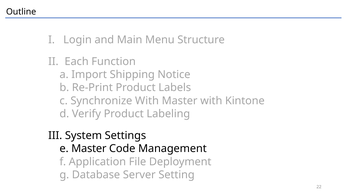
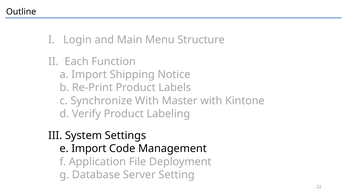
e Master: Master -> Import
